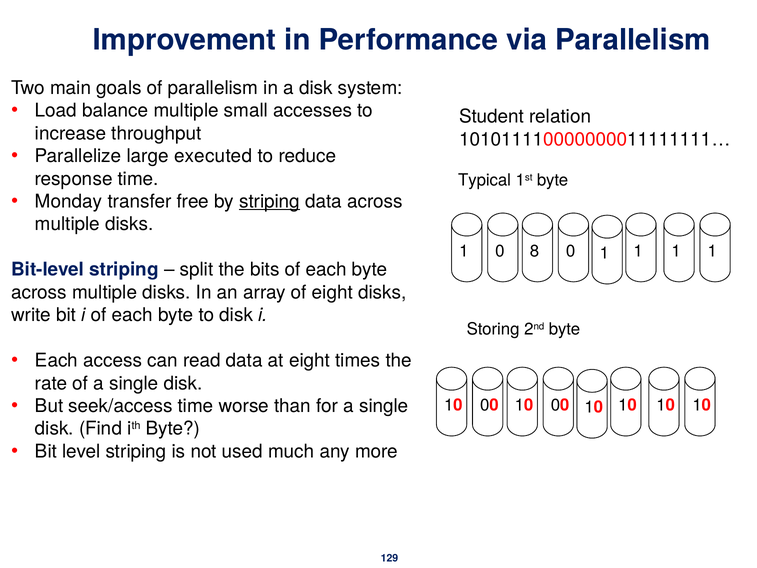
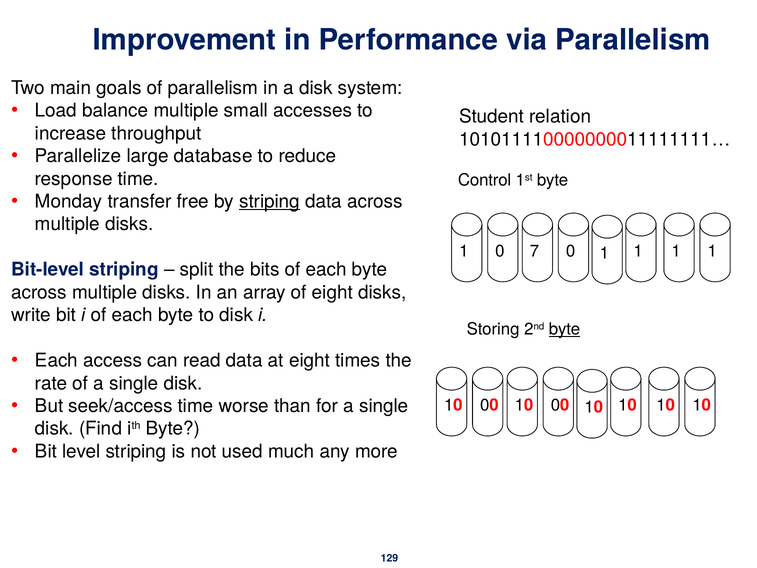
executed: executed -> database
Typical: Typical -> Control
8: 8 -> 7
byte at (565, 329) underline: none -> present
